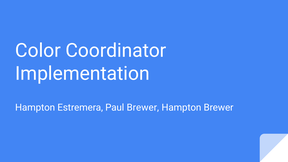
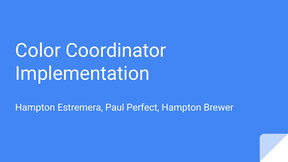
Paul Brewer: Brewer -> Perfect
